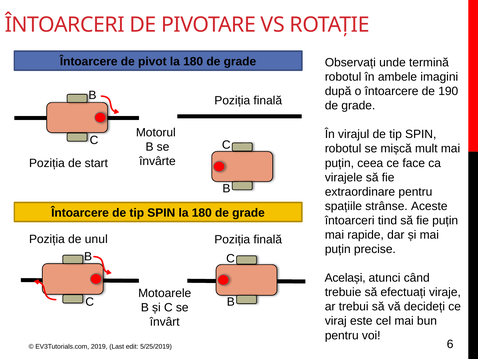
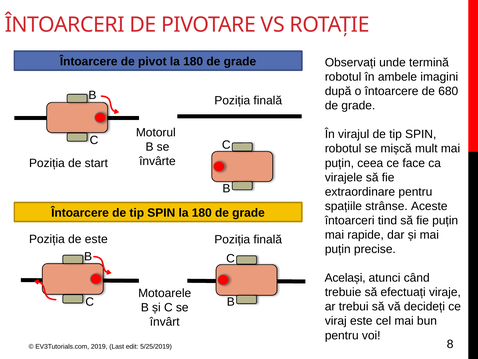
190: 190 -> 680
de unul: unul -> este
6: 6 -> 8
